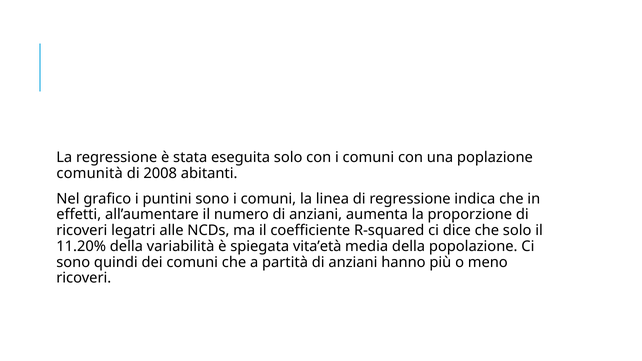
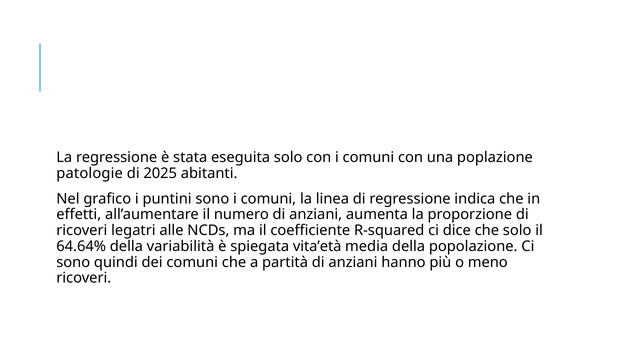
comunità: comunità -> patologie
2008: 2008 -> 2025
11.20%: 11.20% -> 64.64%
